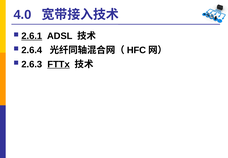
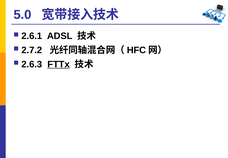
4.0: 4.0 -> 5.0
2.6.1 underline: present -> none
2.6.4: 2.6.4 -> 2.7.2
